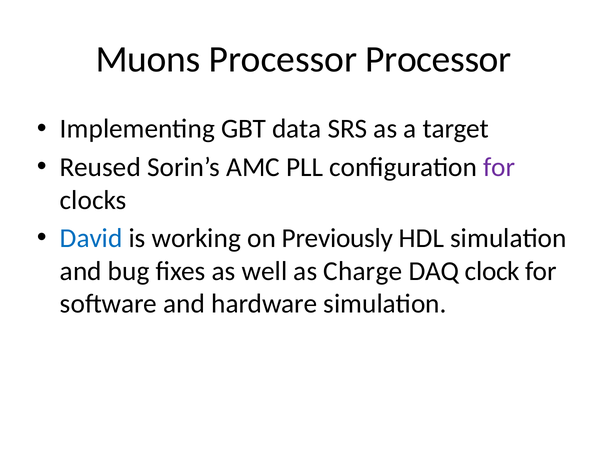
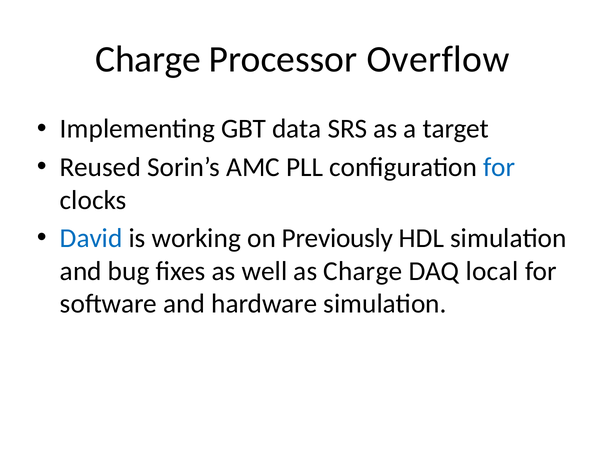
Muons at (148, 60): Muons -> Charge
Processor Processor: Processor -> Overflow
for at (499, 167) colour: purple -> blue
clock: clock -> local
